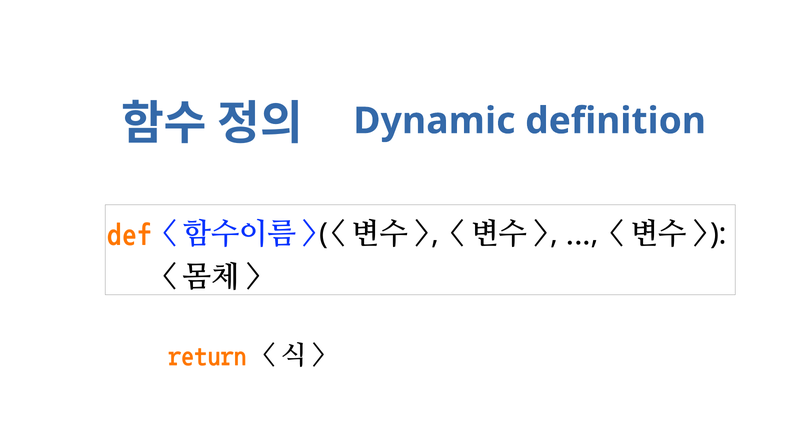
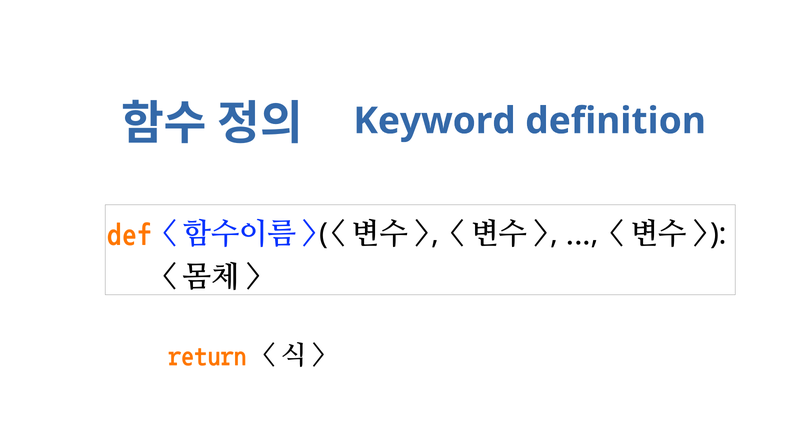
Dynamic: Dynamic -> Keyword
